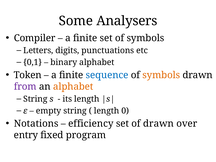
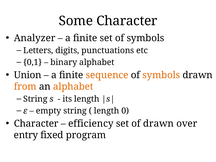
Some Analysers: Analysers -> Character
Compiler: Compiler -> Analyzer
Token: Token -> Union
sequence colour: blue -> orange
from colour: purple -> orange
Notations at (36, 124): Notations -> Character
